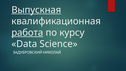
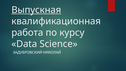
работа underline: present -> none
